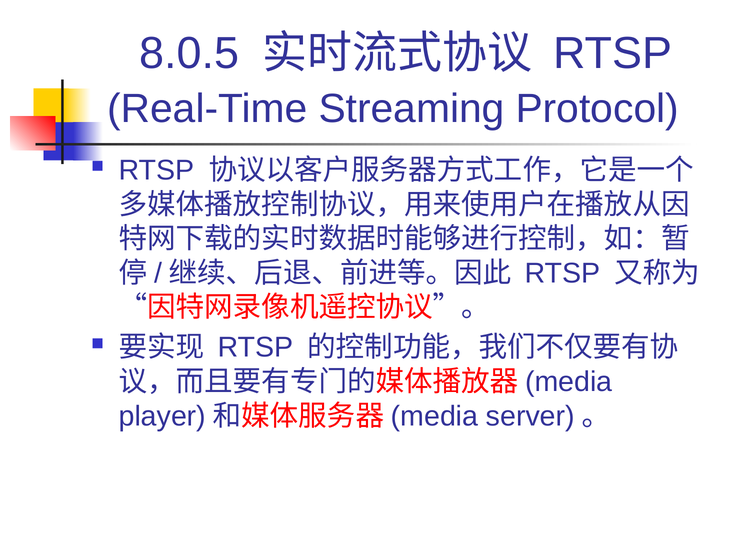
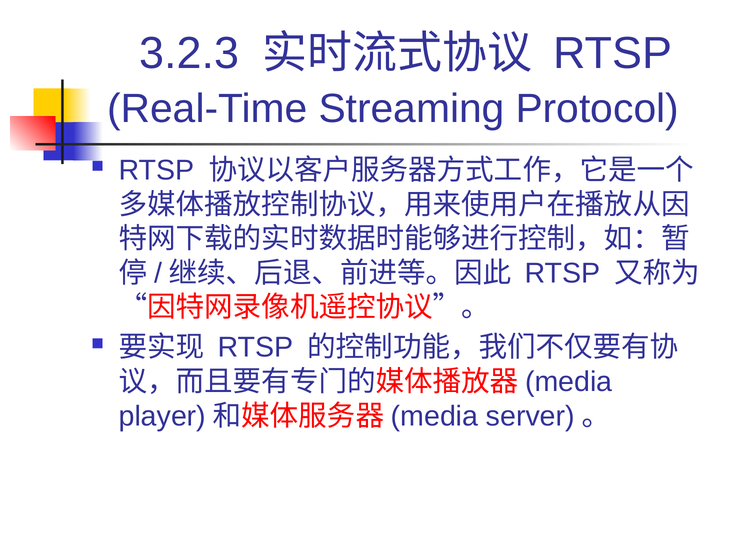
8.0.5: 8.0.5 -> 3.2.3
